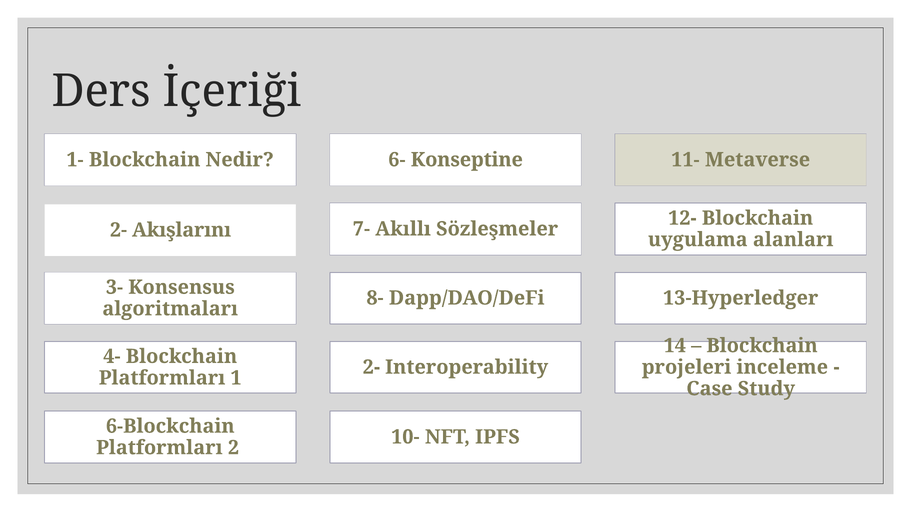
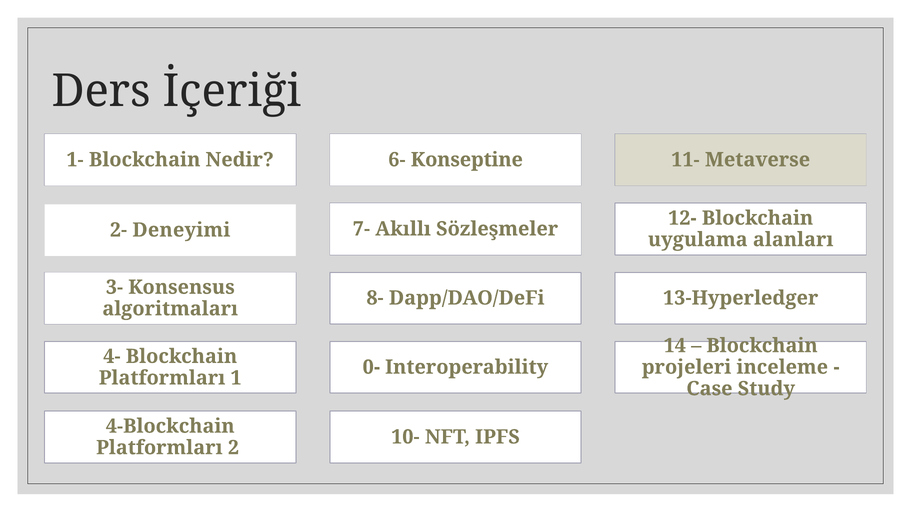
Akışlarını: Akışlarını -> Deneyimi
2- at (371, 367): 2- -> 0-
6-Blockchain: 6-Blockchain -> 4-Blockchain
